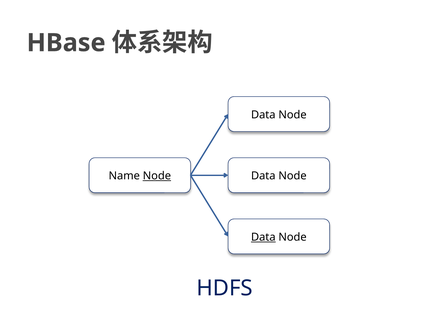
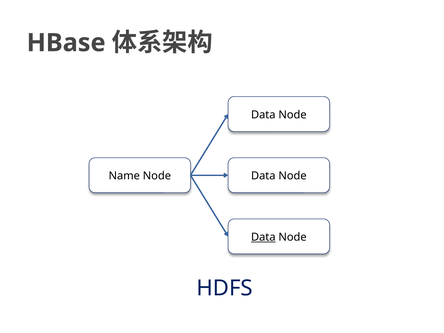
Node at (157, 176) underline: present -> none
